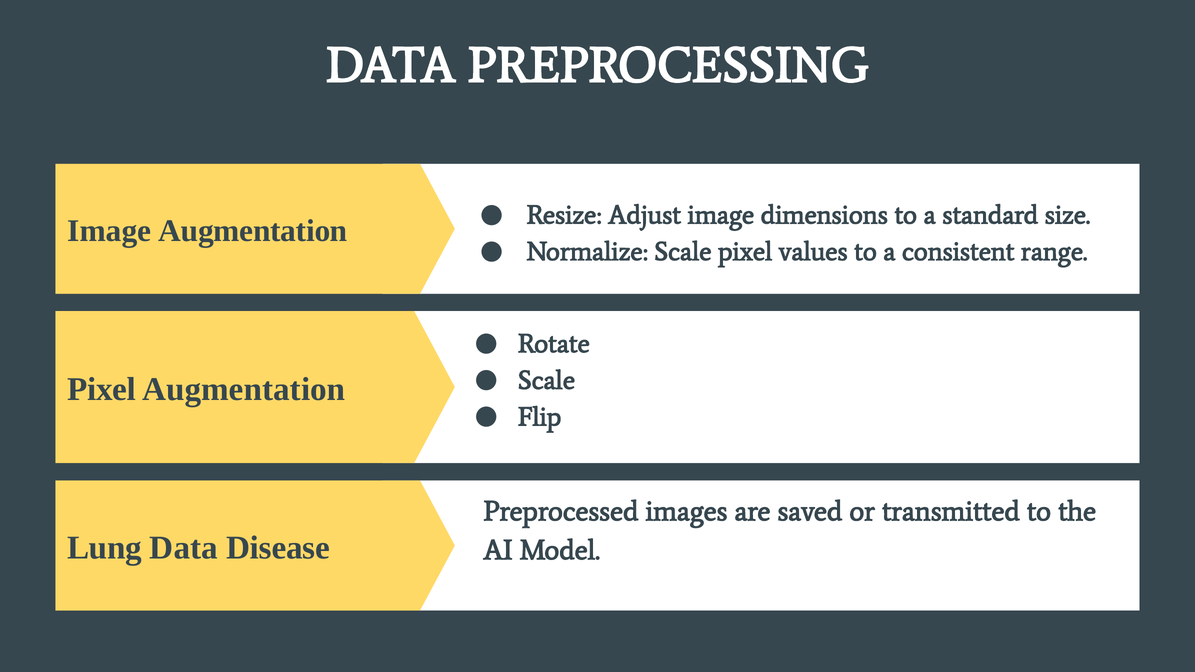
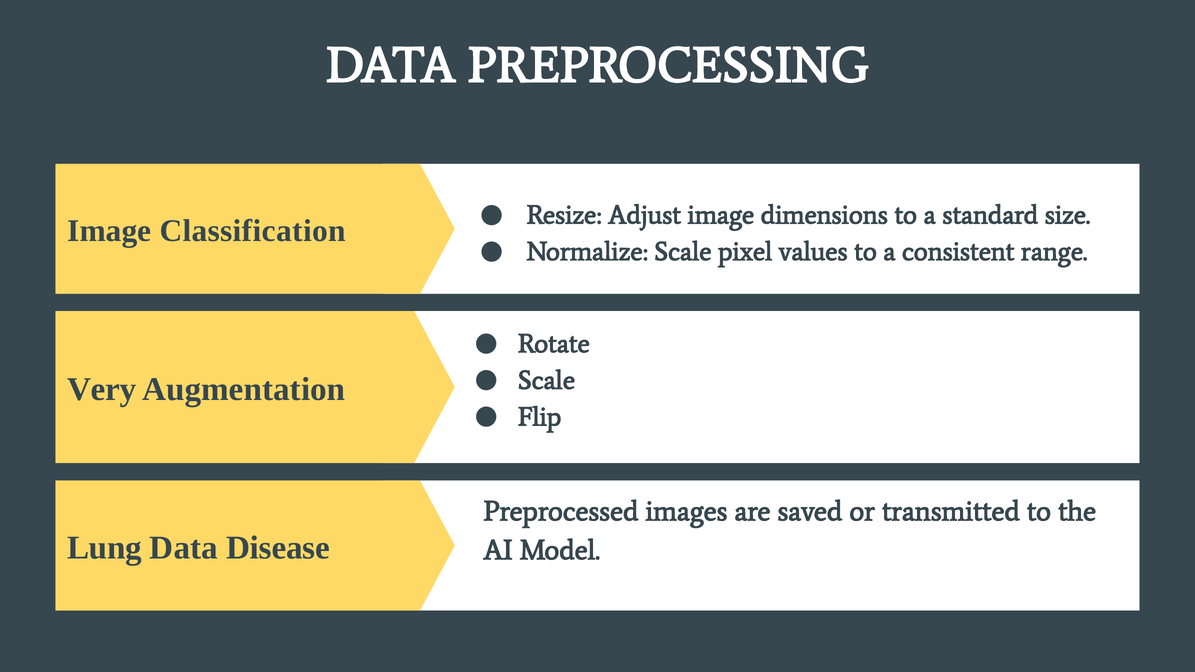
Image Augmentation: Augmentation -> Classification
Pixel at (102, 389): Pixel -> Very
